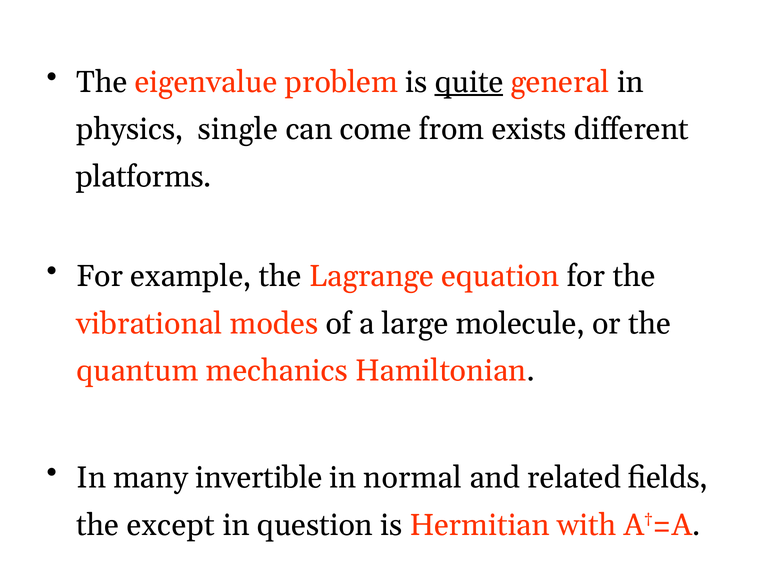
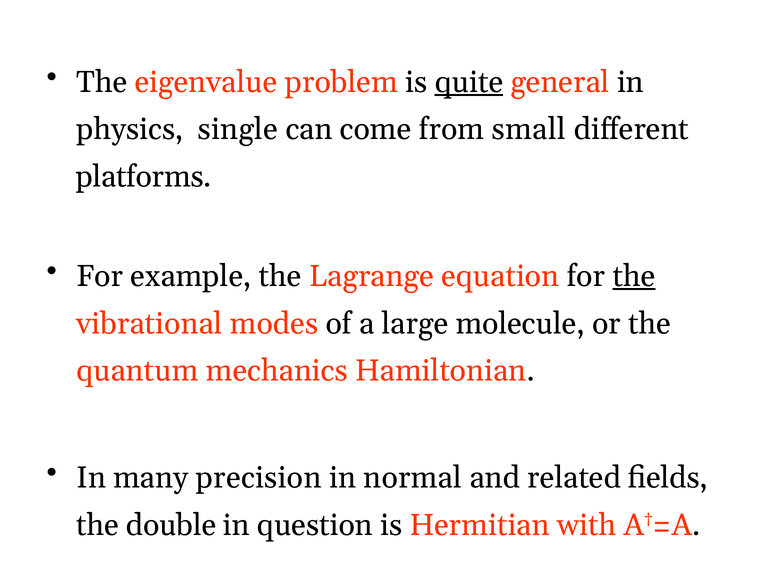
exists: exists -> small
the at (634, 276) underline: none -> present
invertible: invertible -> precision
except: except -> double
